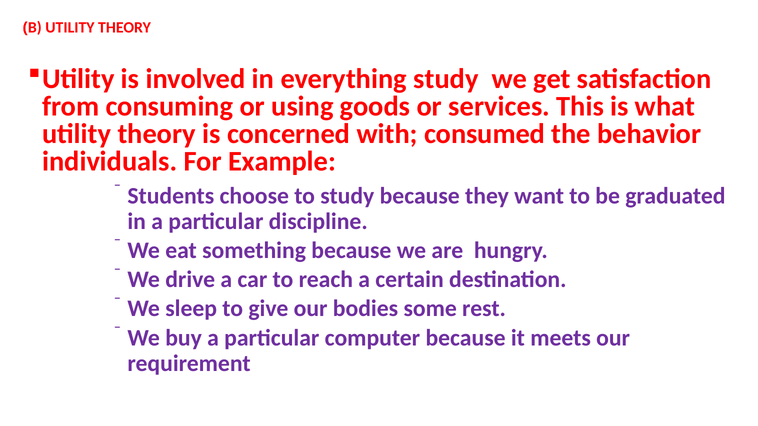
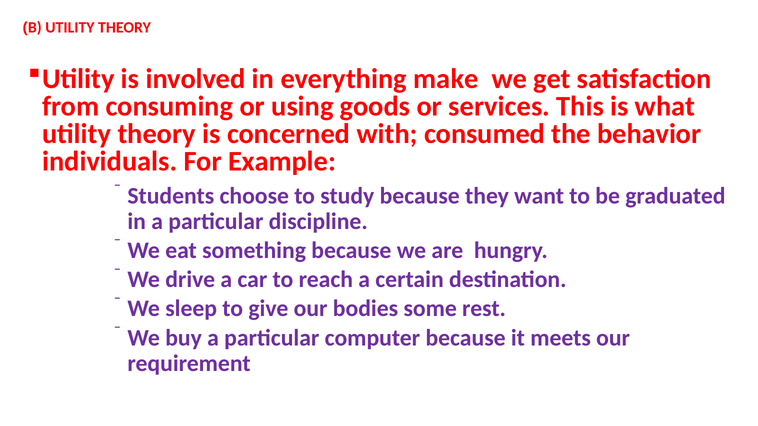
everything study: study -> make
